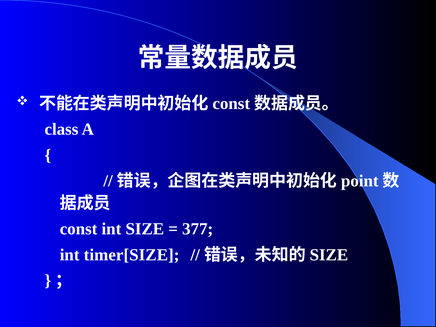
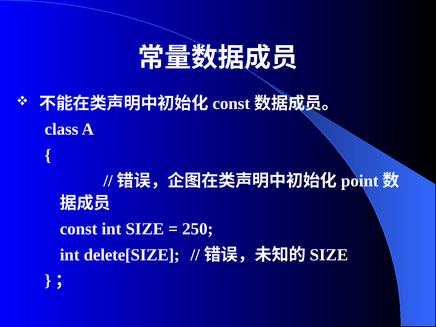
377: 377 -> 250
timer[SIZE: timer[SIZE -> delete[SIZE
